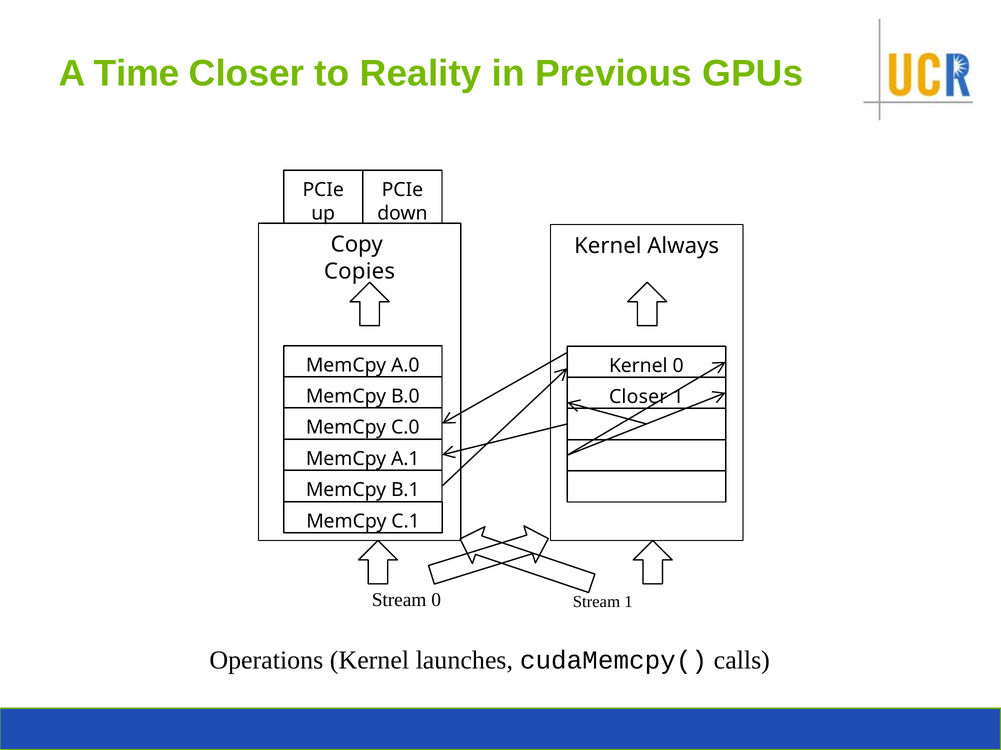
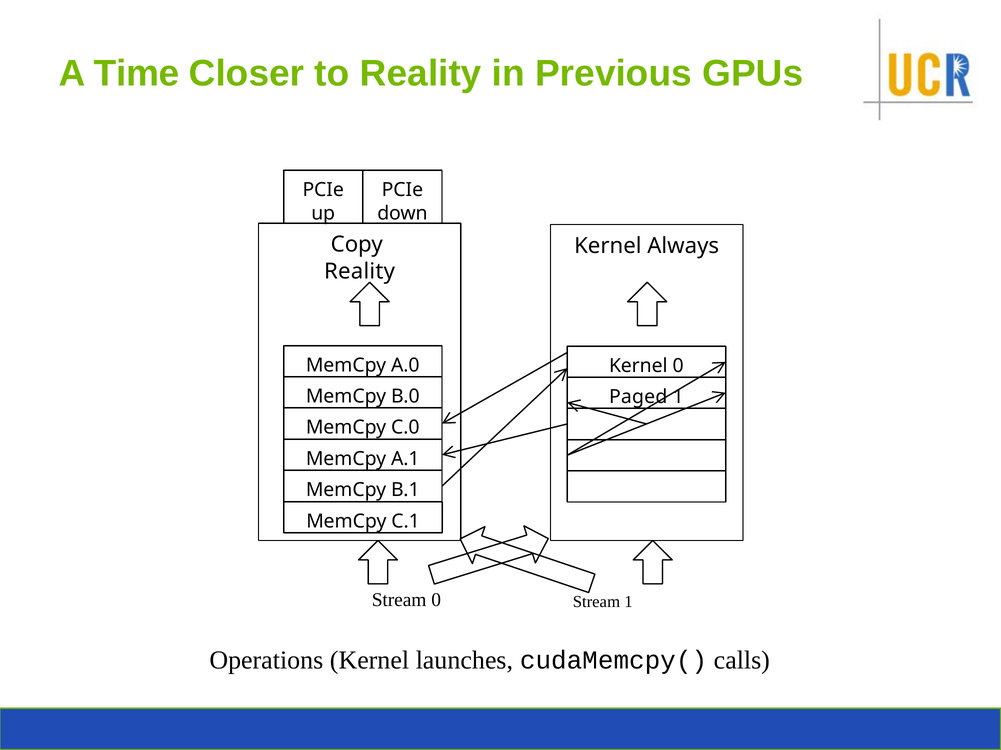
Copies at (360, 272): Copies -> Reality
Closer at (638, 397): Closer -> Paged
